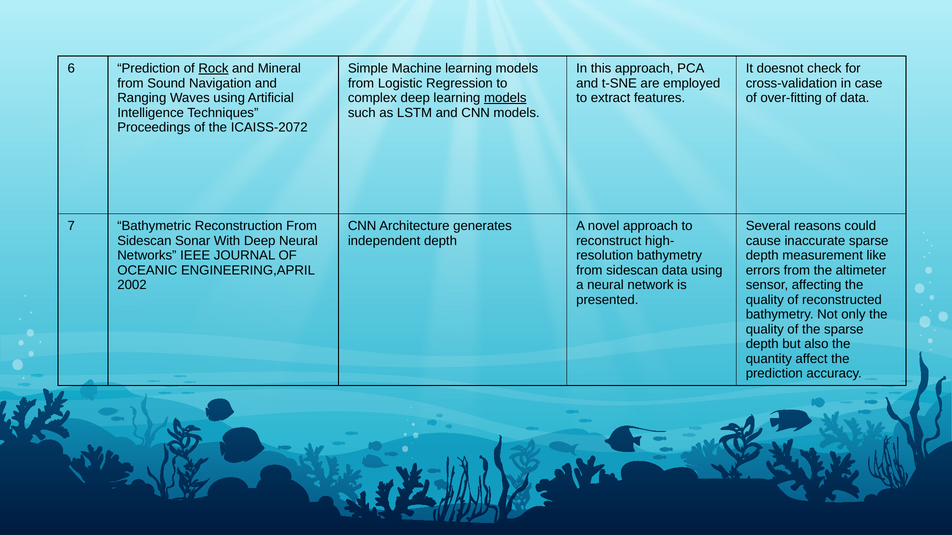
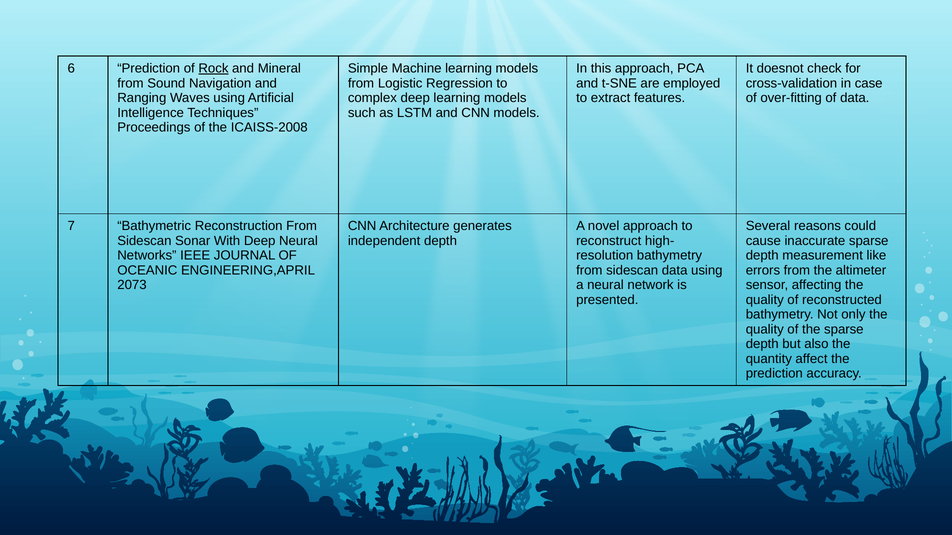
models at (505, 98) underline: present -> none
ICAISS-2072: ICAISS-2072 -> ICAISS-2008
2002: 2002 -> 2073
